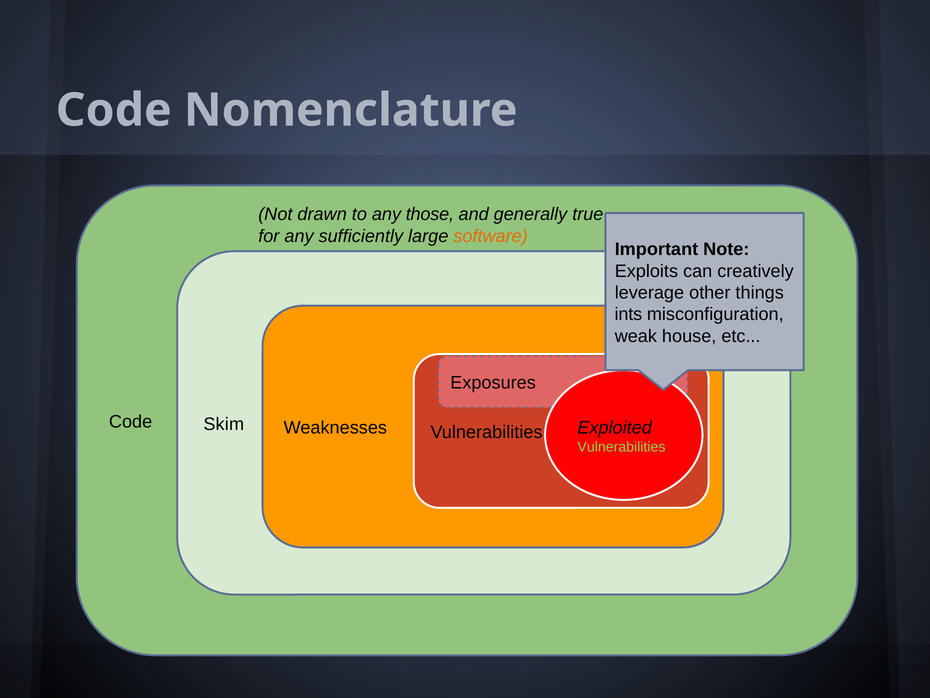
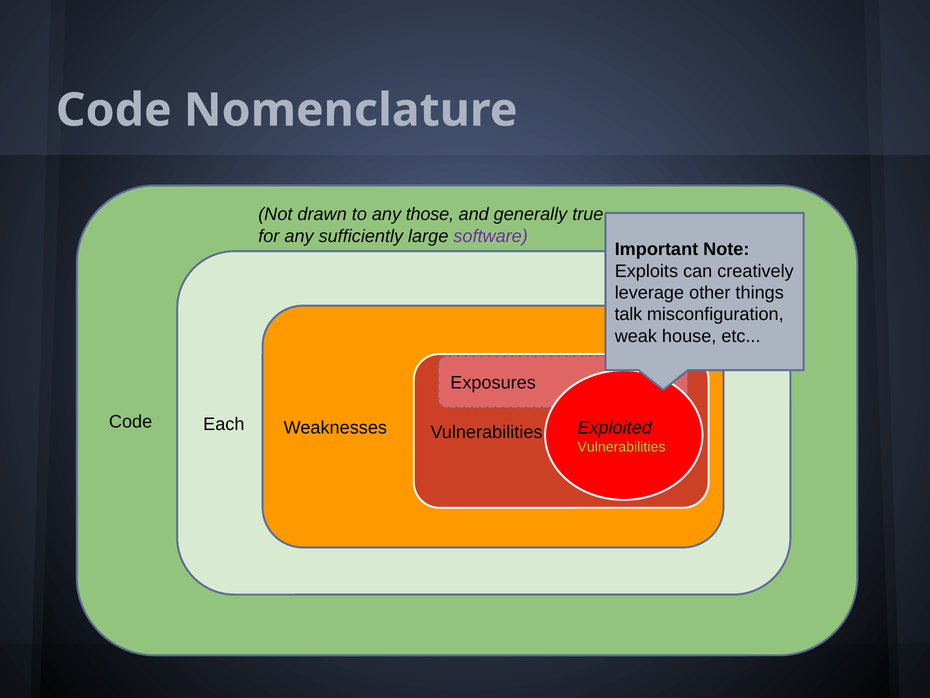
software colour: orange -> purple
ints: ints -> talk
Skim: Skim -> Each
